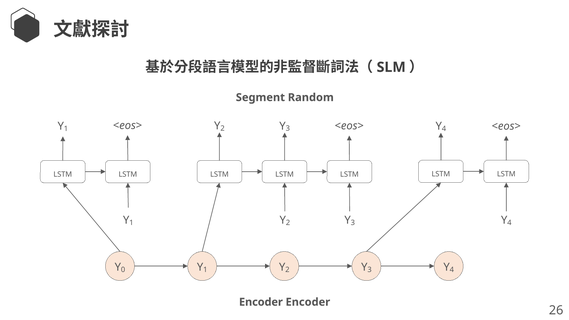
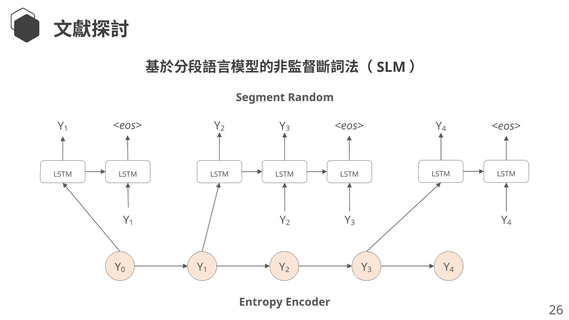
Encoder at (261, 302): Encoder -> Entropy
